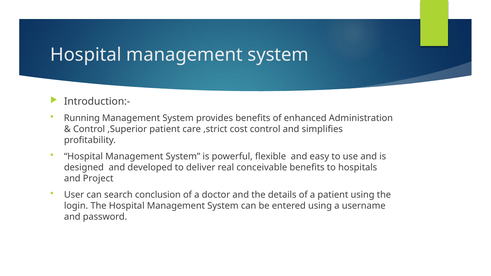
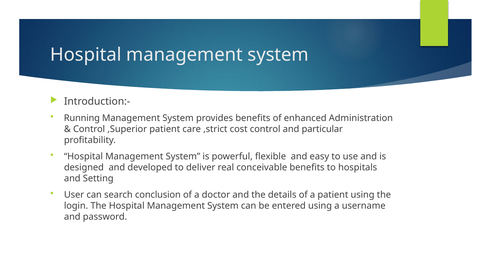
simplifies: simplifies -> particular
Project: Project -> Setting
